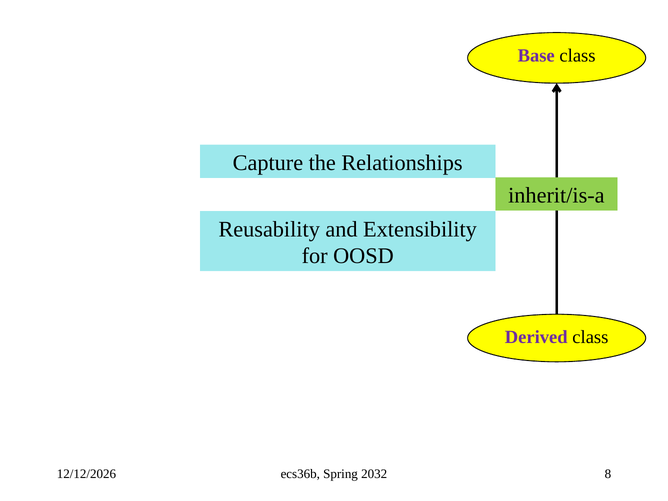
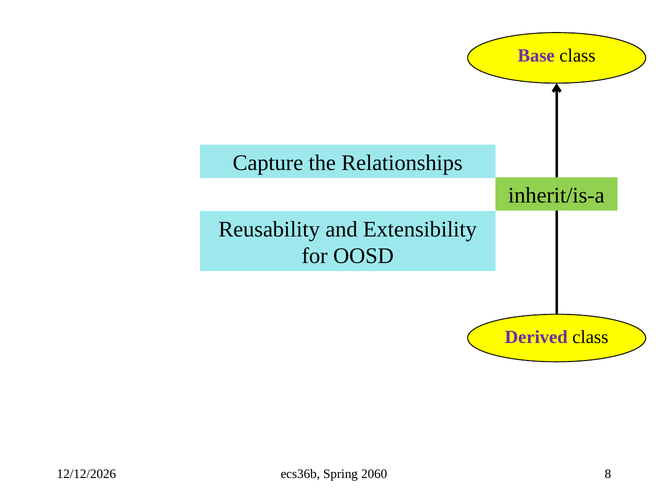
2032: 2032 -> 2060
